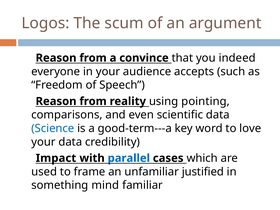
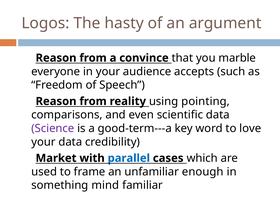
scum: scum -> hasty
indeed: indeed -> marble
Science colour: blue -> purple
Impact: Impact -> Market
justified: justified -> enough
